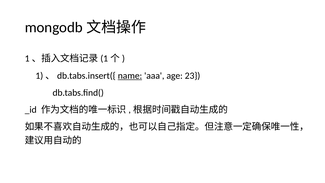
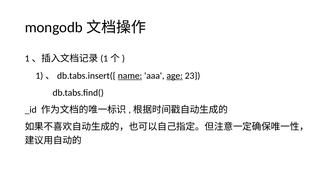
age underline: none -> present
